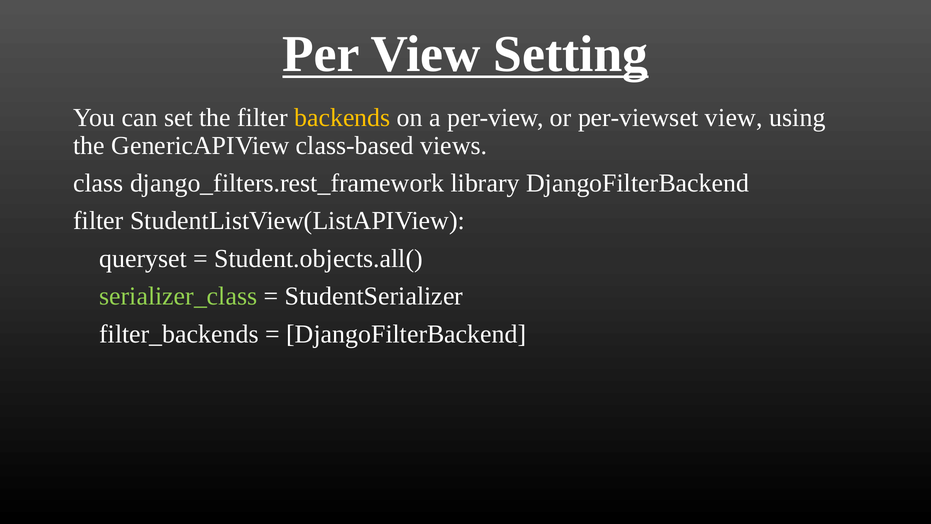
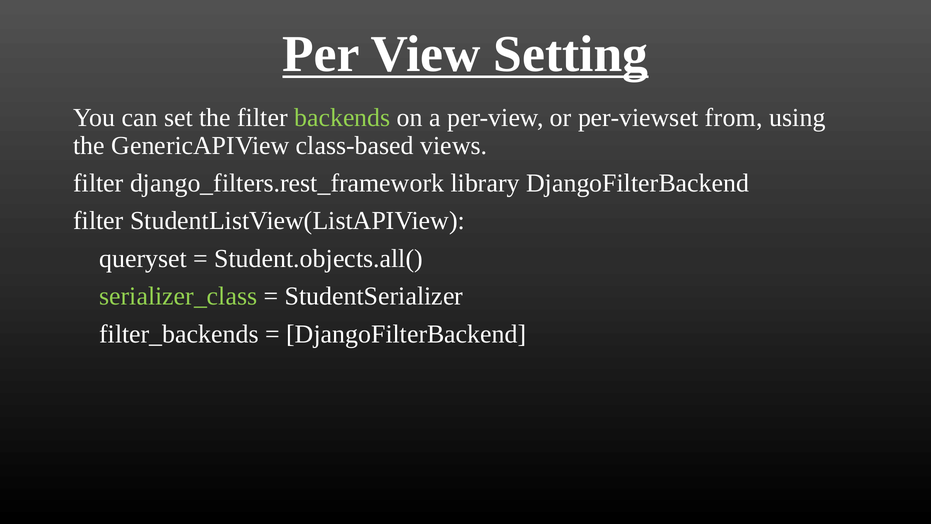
backends colour: yellow -> light green
per-viewset view: view -> from
class at (98, 183): class -> filter
